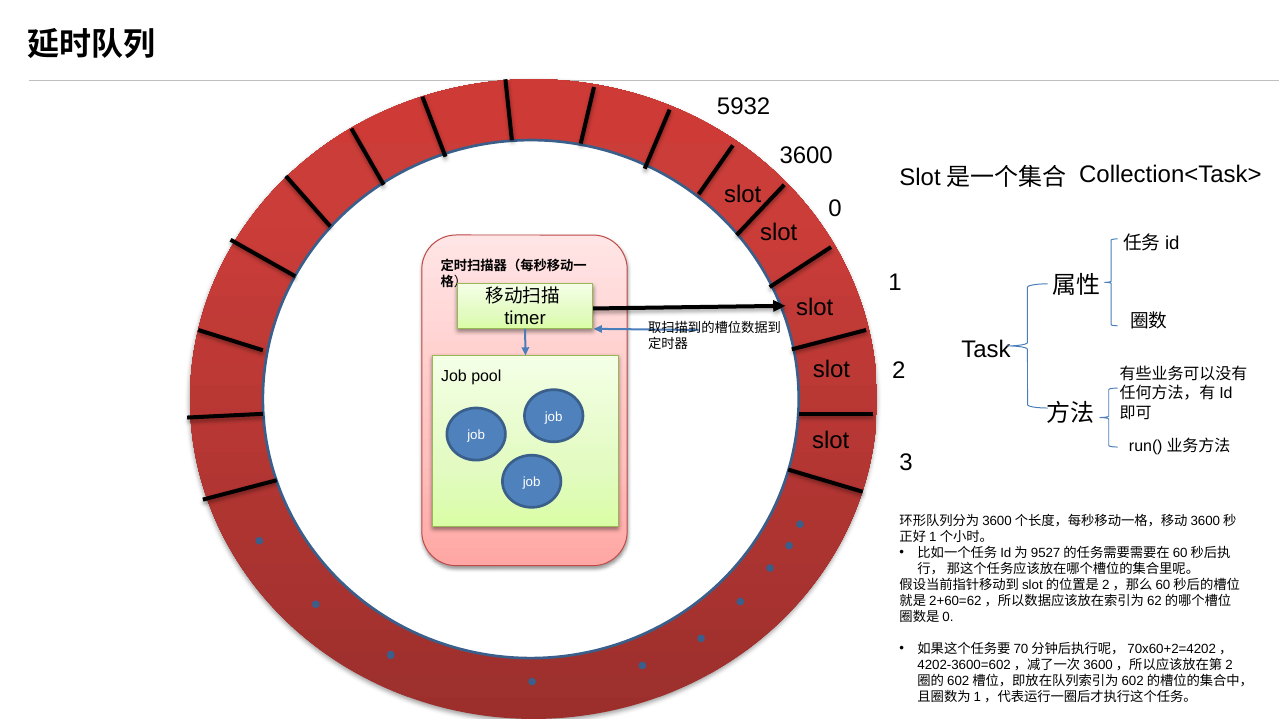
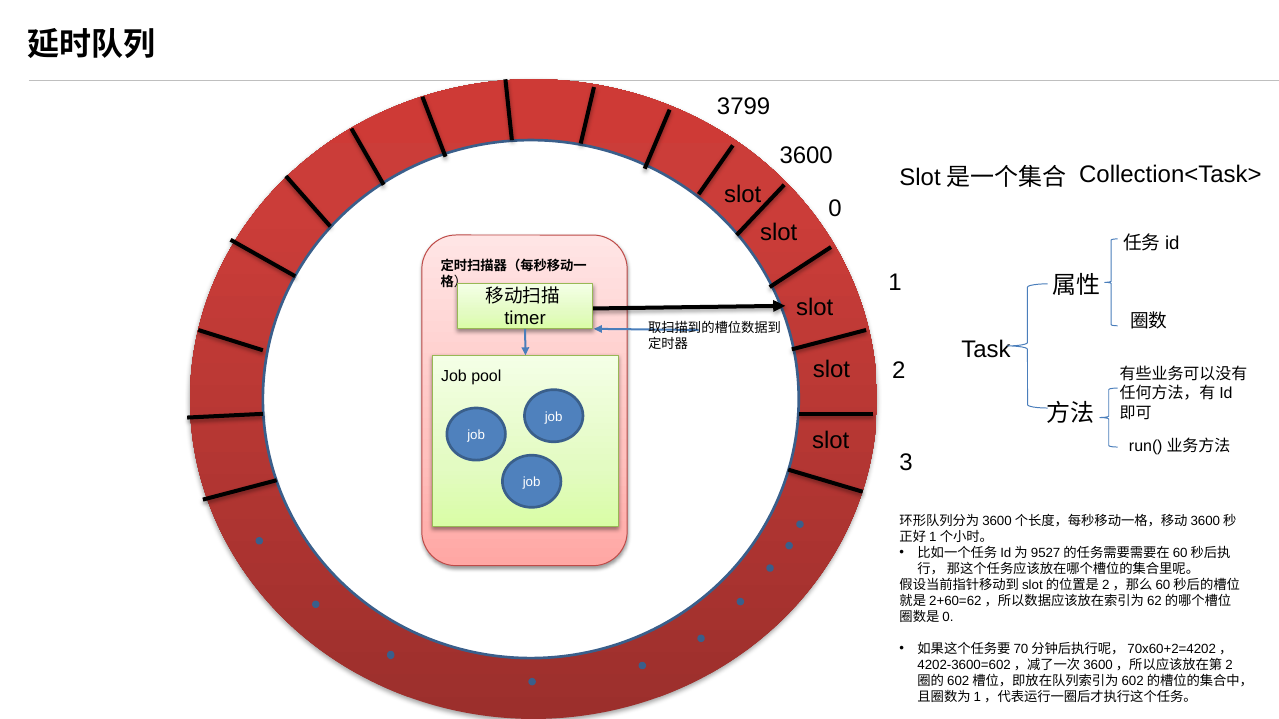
5932: 5932 -> 3799
